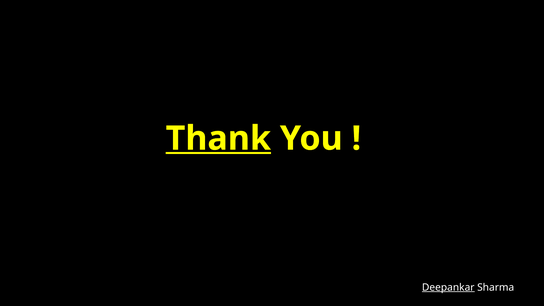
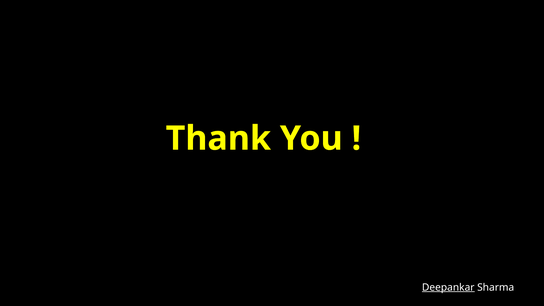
Thank underline: present -> none
